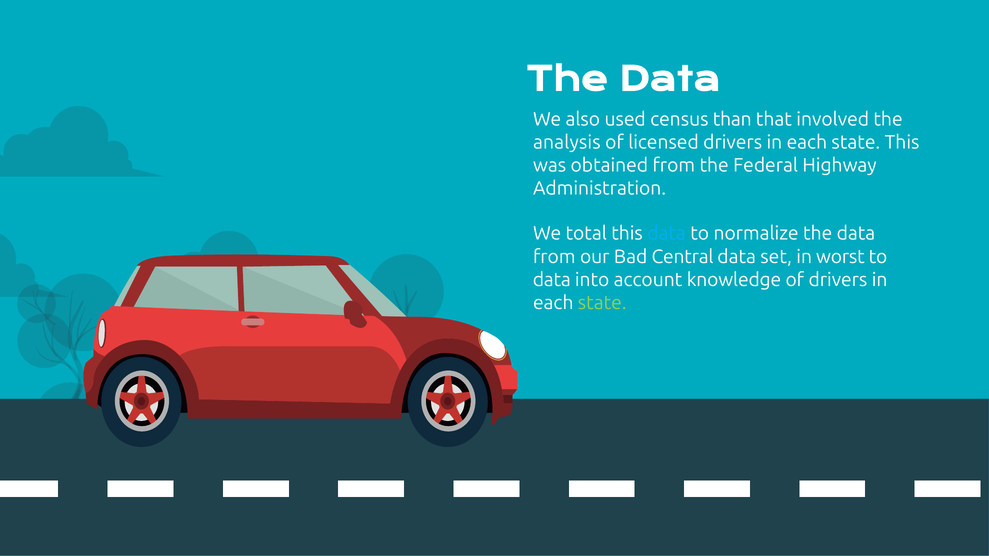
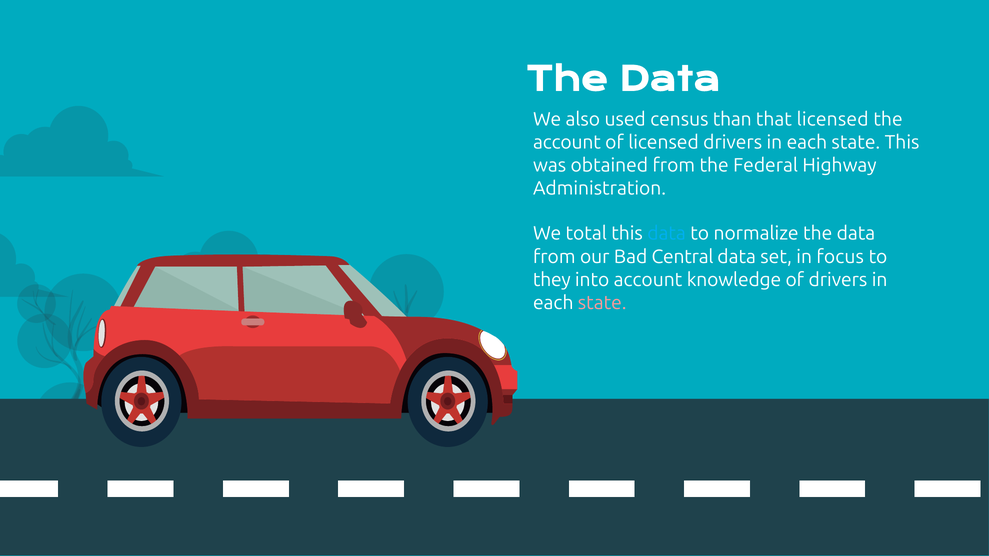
that involved: involved -> licensed
analysis at (567, 143): analysis -> account
worst: worst -> focus
data at (552, 280): data -> they
state at (602, 303) colour: light green -> pink
